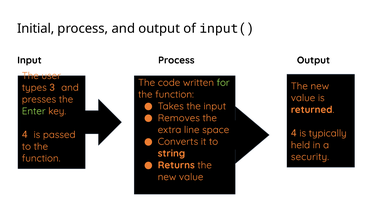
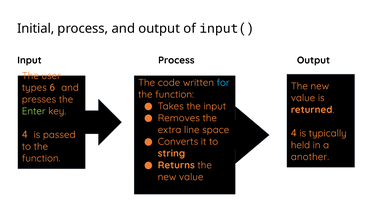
for colour: light green -> light blue
3: 3 -> 6
security: security -> another
